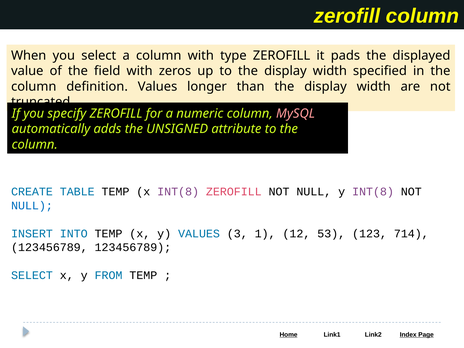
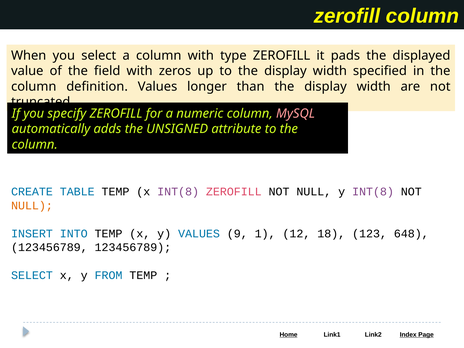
NULL at (32, 206) colour: blue -> orange
3: 3 -> 9
53: 53 -> 18
714: 714 -> 648
